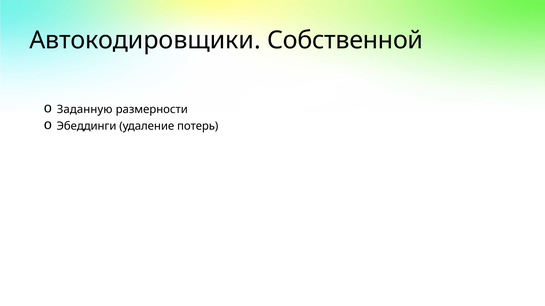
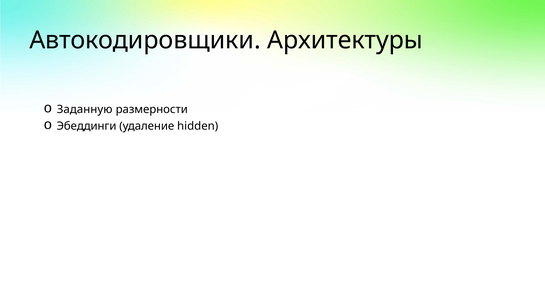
Собственной: Собственной -> Архитектуры
потерь: потерь -> hidden
